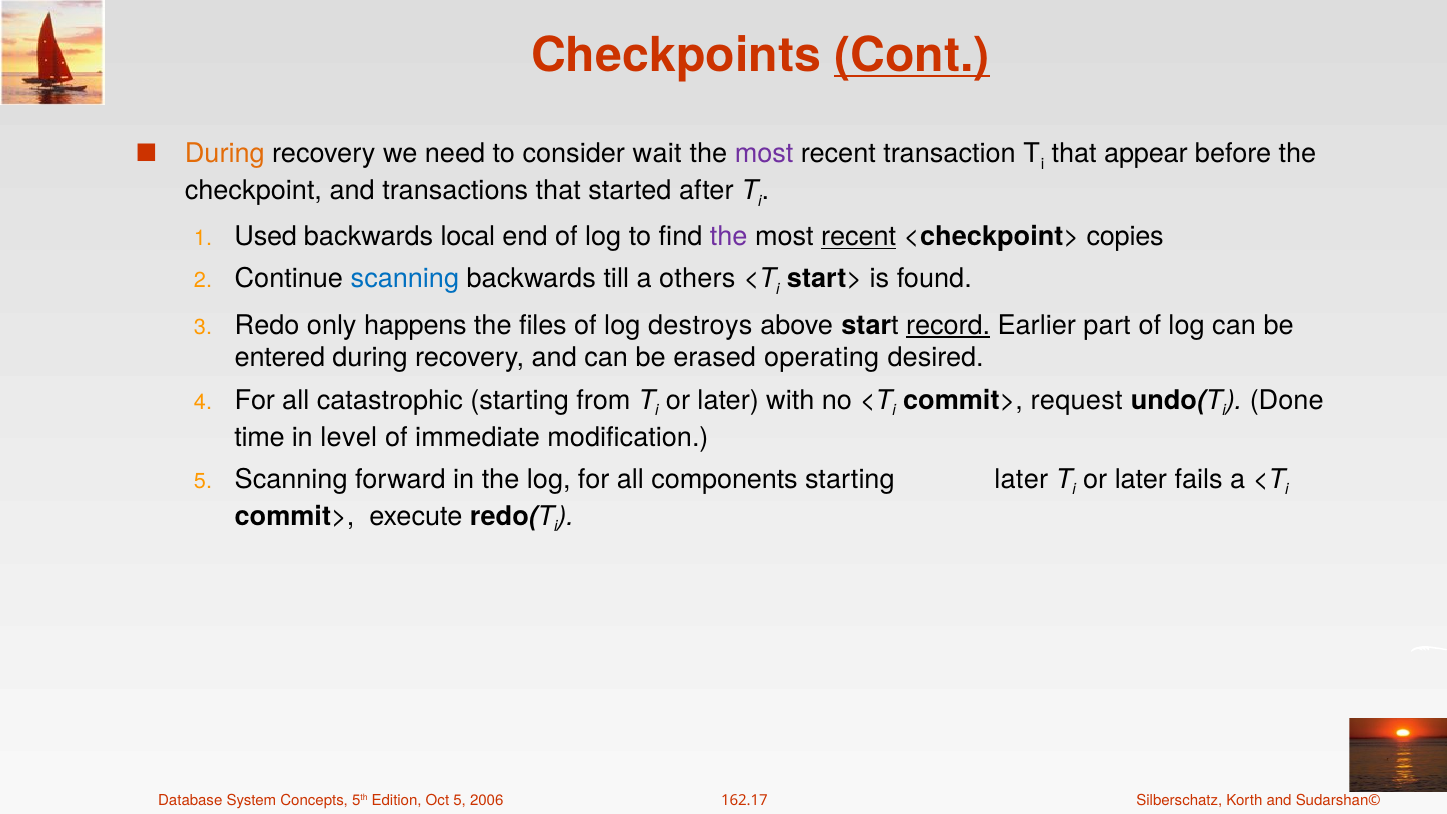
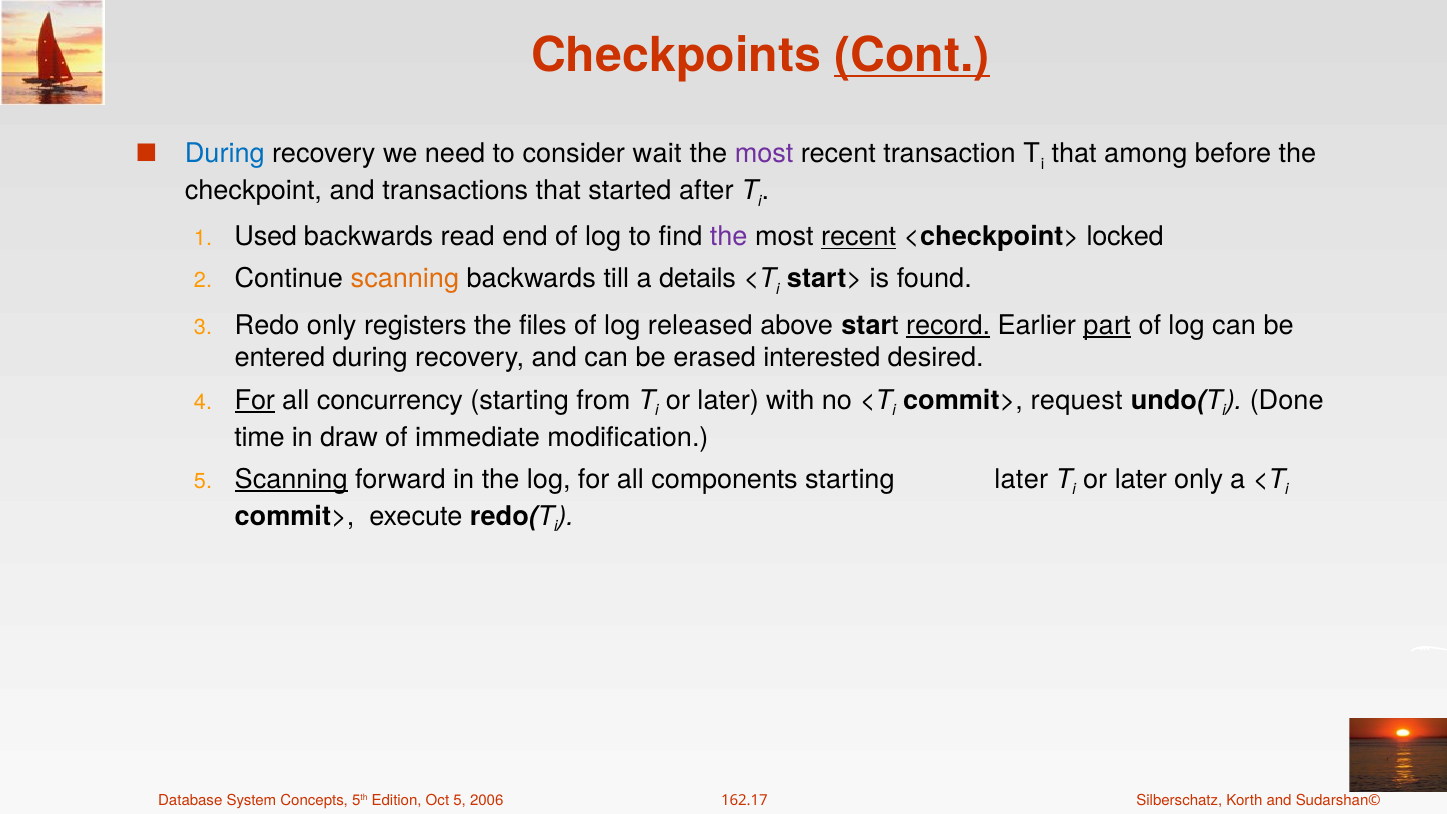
During at (225, 153) colour: orange -> blue
appear: appear -> among
local: local -> read
copies: copies -> locked
scanning at (405, 279) colour: blue -> orange
others: others -> details
happens: happens -> registers
destroys: destroys -> released
part underline: none -> present
operating: operating -> interested
For at (255, 400) underline: none -> present
catastrophic: catastrophic -> concurrency
level: level -> draw
Scanning at (291, 479) underline: none -> present
later fails: fails -> only
